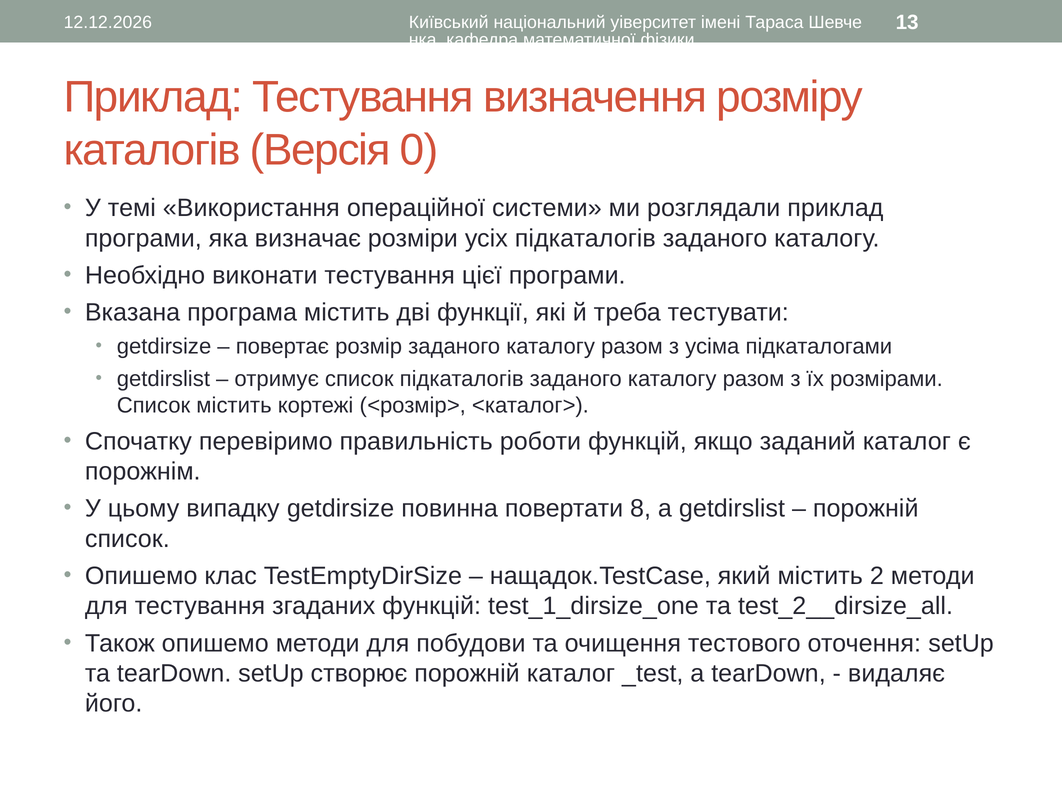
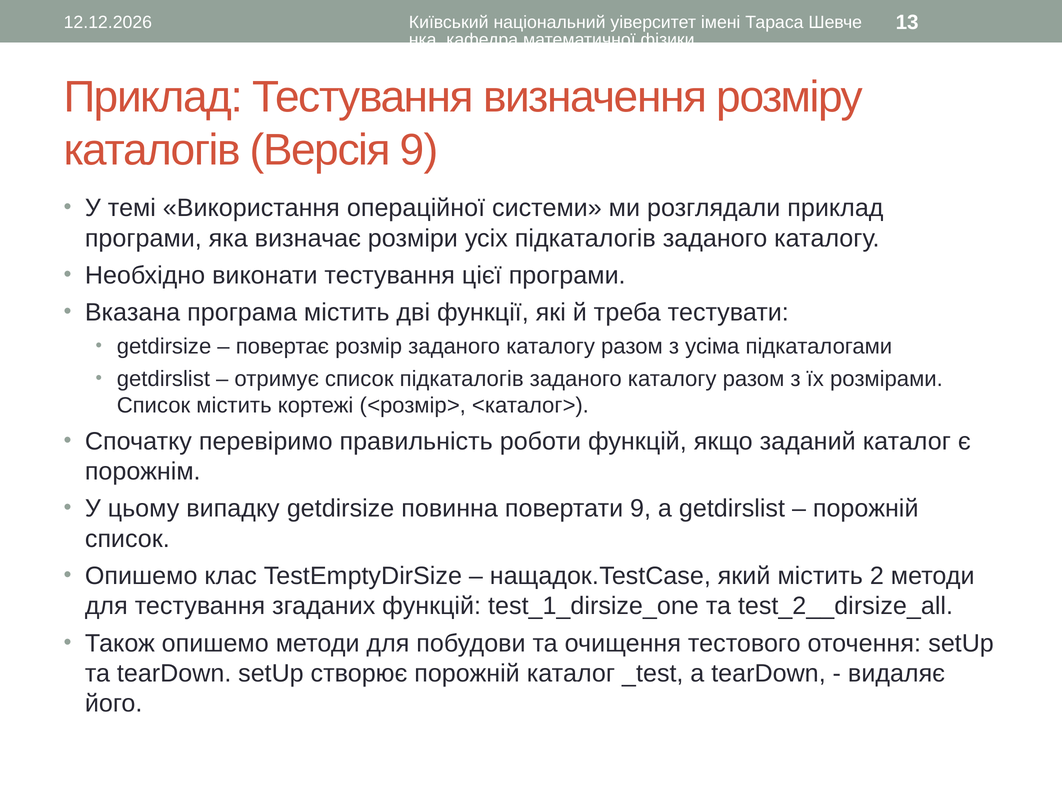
Версія 0: 0 -> 9
повертати 8: 8 -> 9
